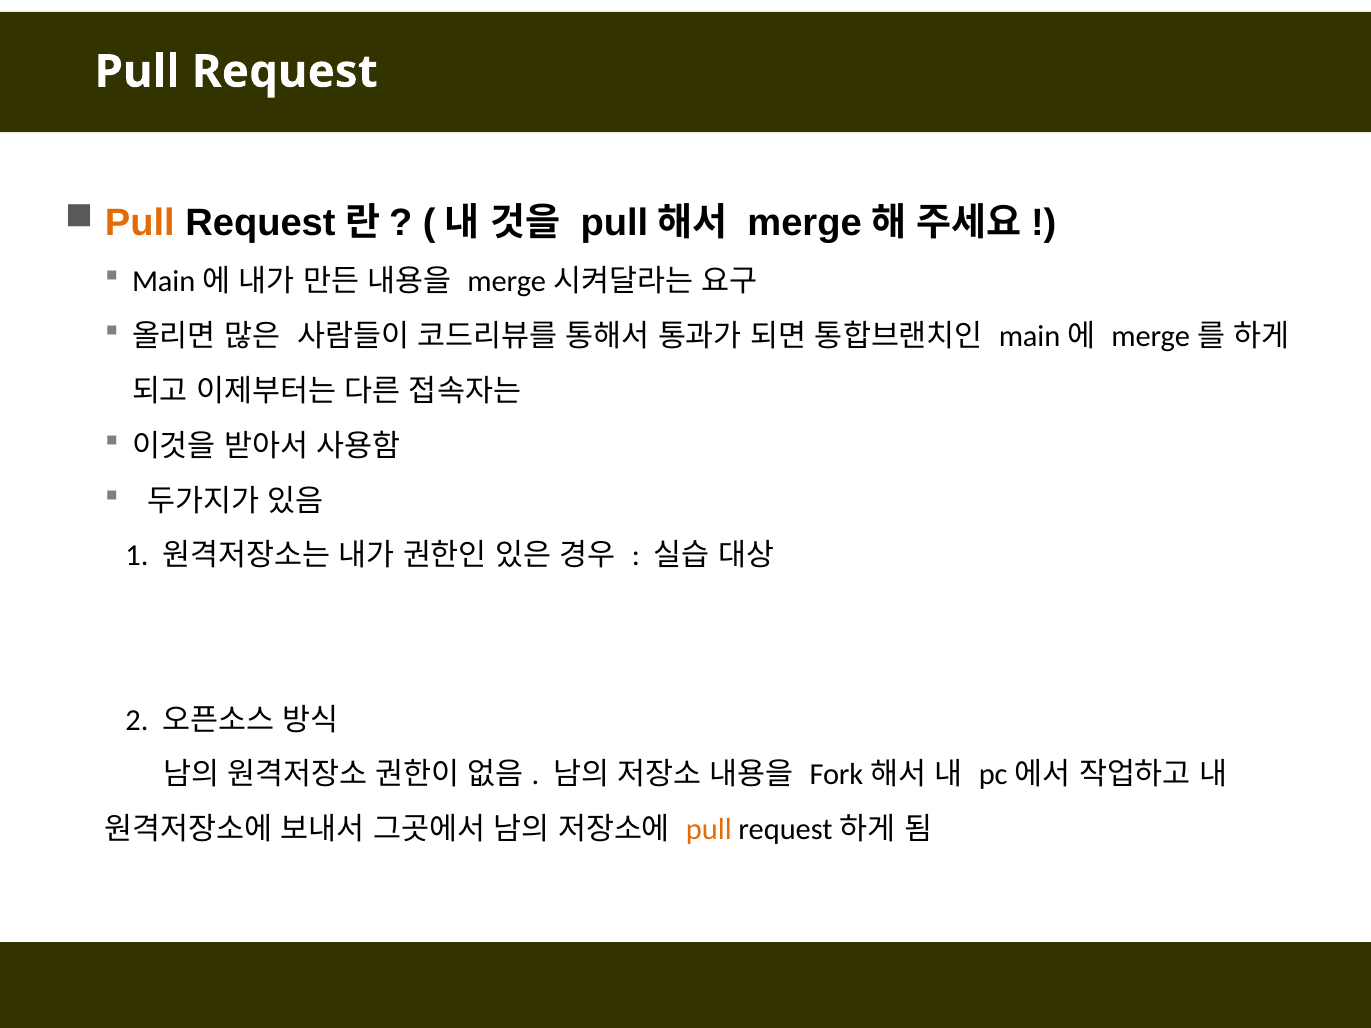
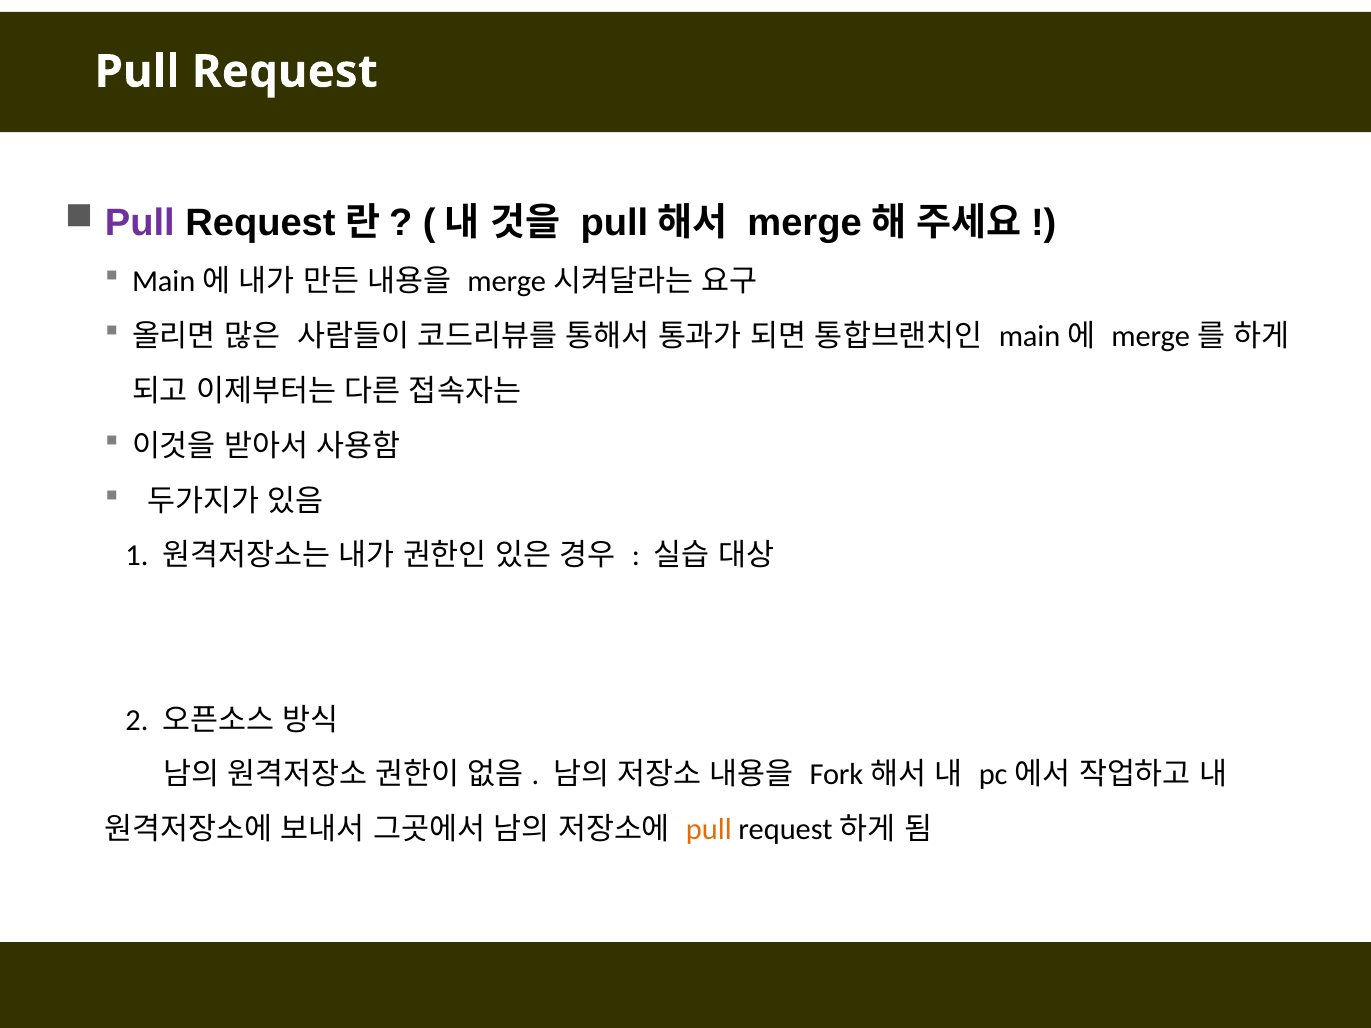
Pull at (140, 223) colour: orange -> purple
